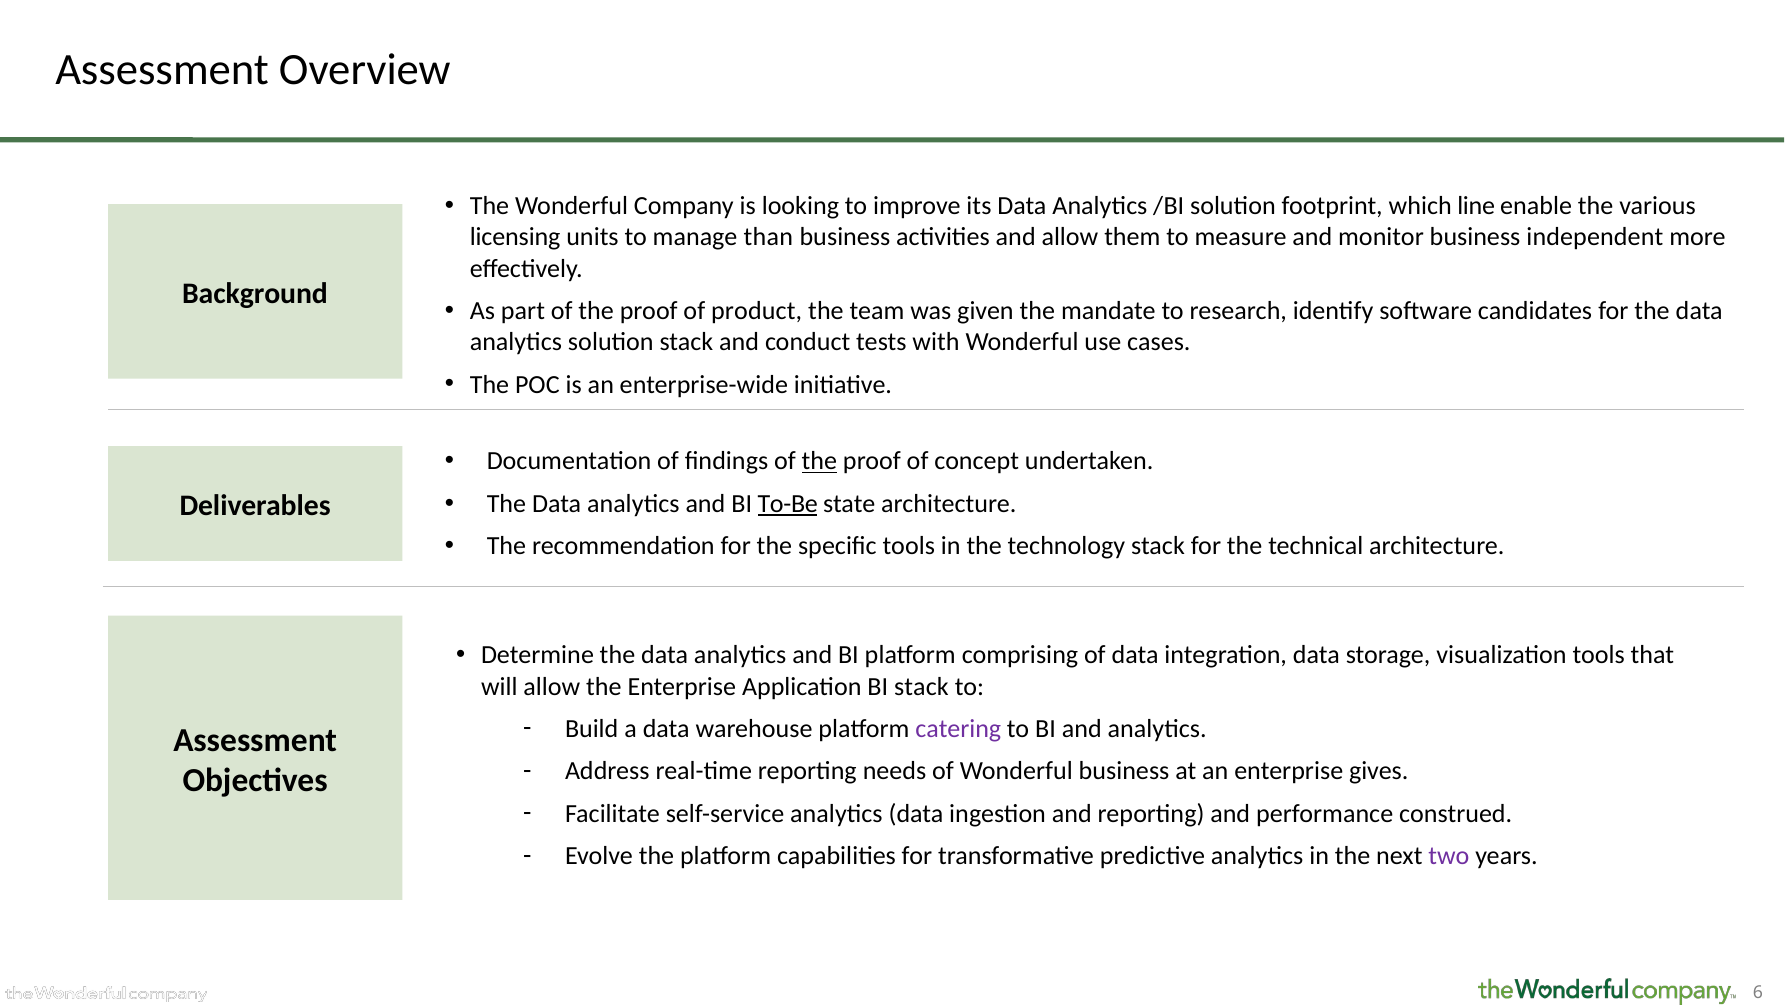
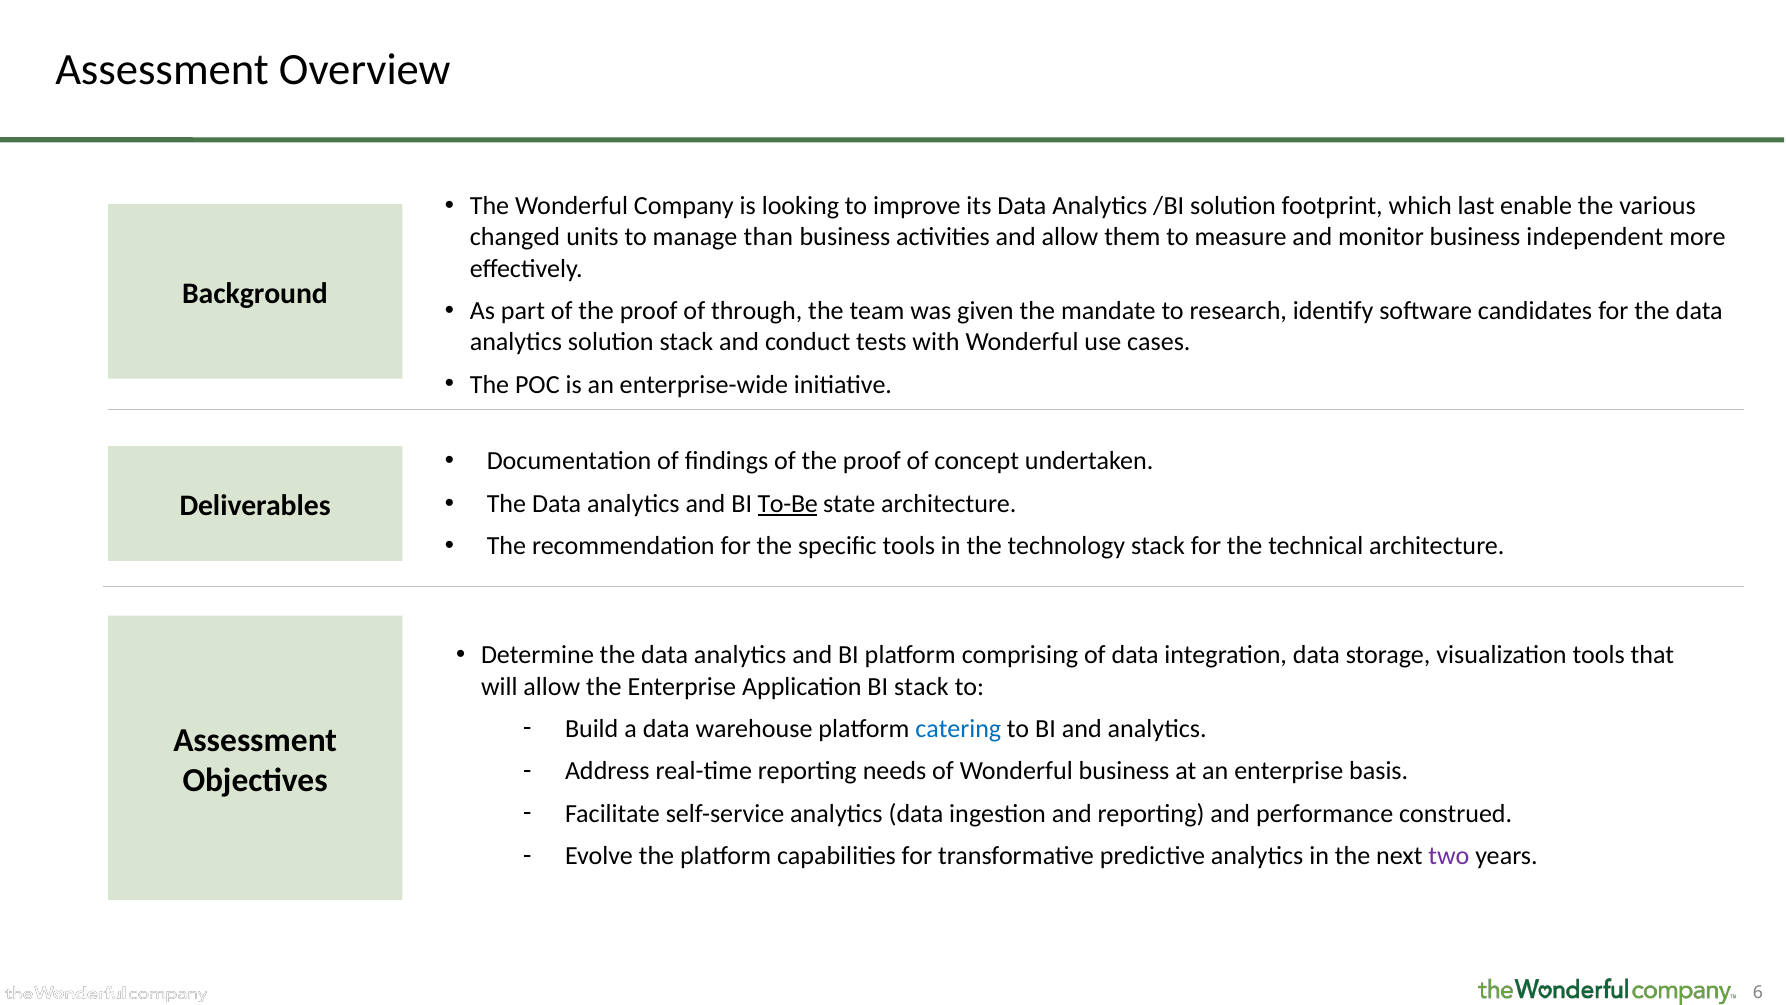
line: line -> last
licensing: licensing -> changed
product: product -> through
the at (819, 461) underline: present -> none
catering colour: purple -> blue
gives: gives -> basis
